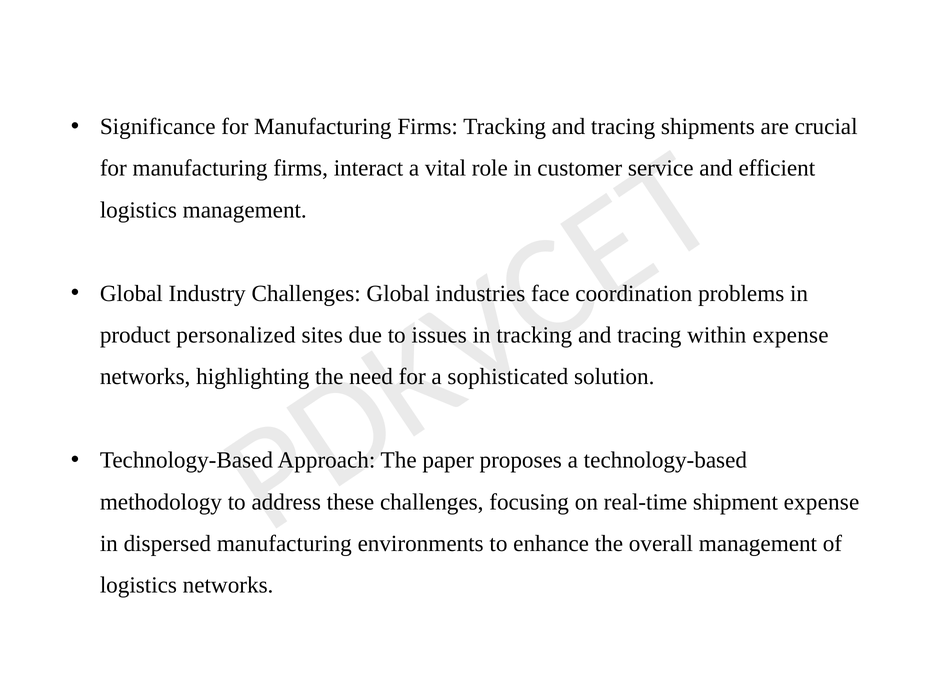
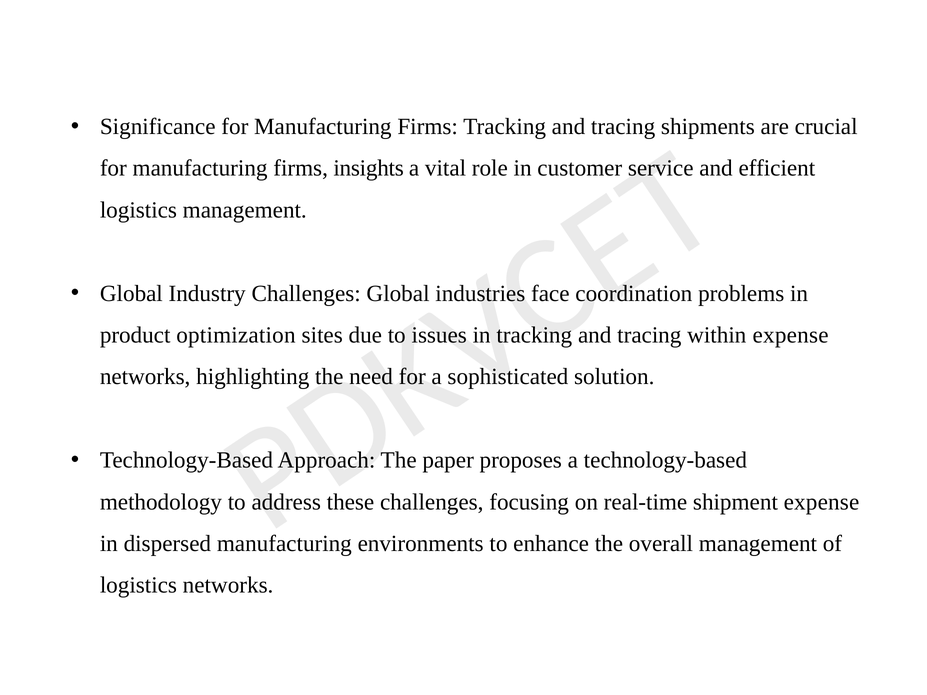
interact: interact -> insights
personalized: personalized -> optimization
